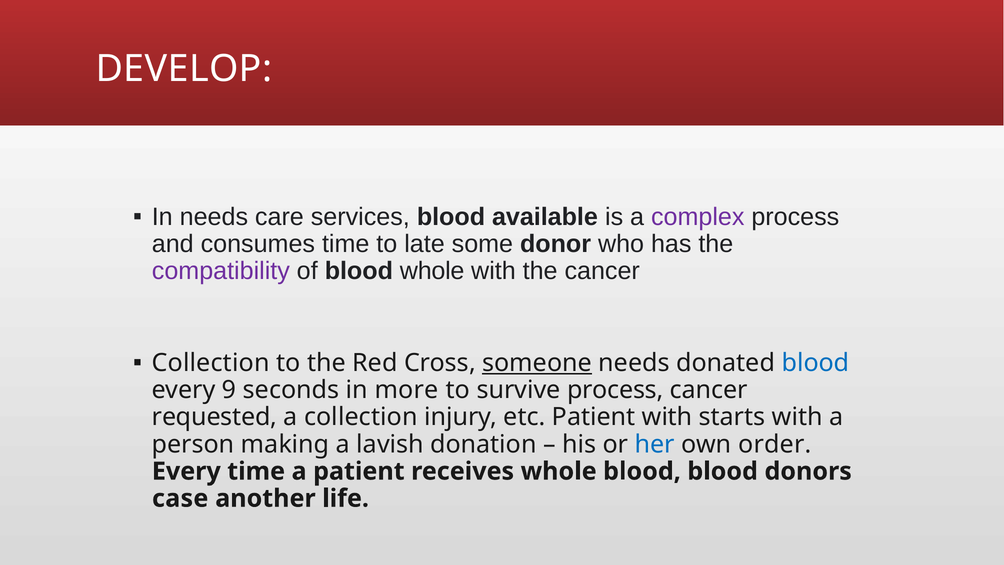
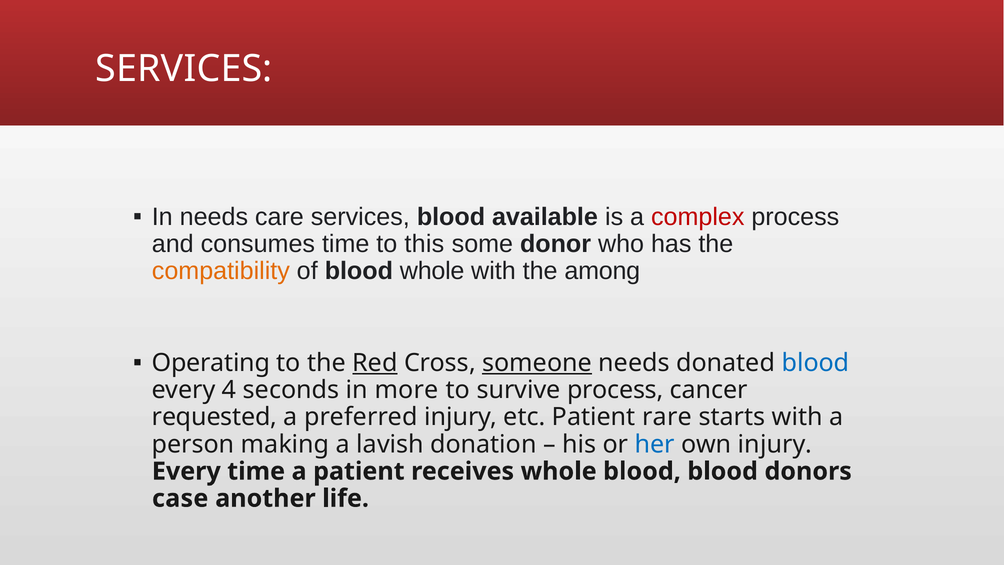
DEVELOP at (184, 69): DEVELOP -> SERVICES
complex colour: purple -> red
late: late -> this
compatibility colour: purple -> orange
the cancer: cancer -> among
Collection at (211, 363): Collection -> Operating
Red underline: none -> present
9: 9 -> 4
a collection: collection -> preferred
Patient with: with -> rare
own order: order -> injury
